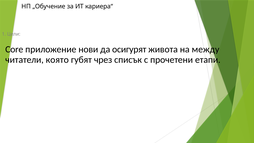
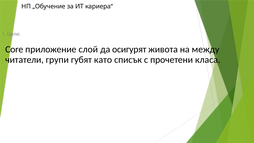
нови: нови -> слой
която: която -> групи
чрез: чрез -> като
етапи: етапи -> класа
